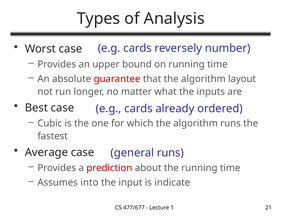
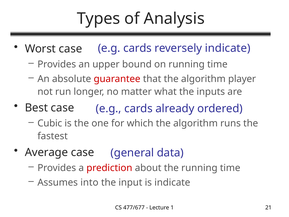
reversely number: number -> indicate
layout: layout -> player
general runs: runs -> data
